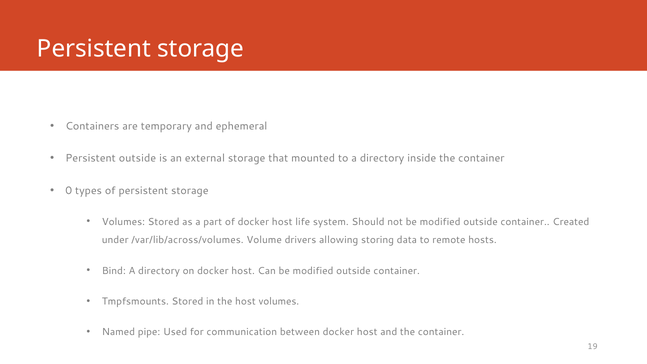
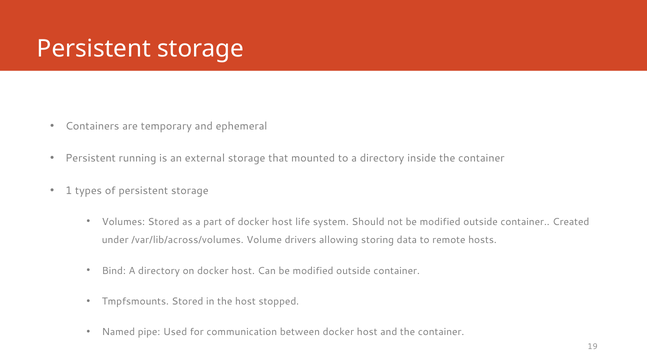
Persistent outside: outside -> running
0: 0 -> 1
host volumes: volumes -> stopped
